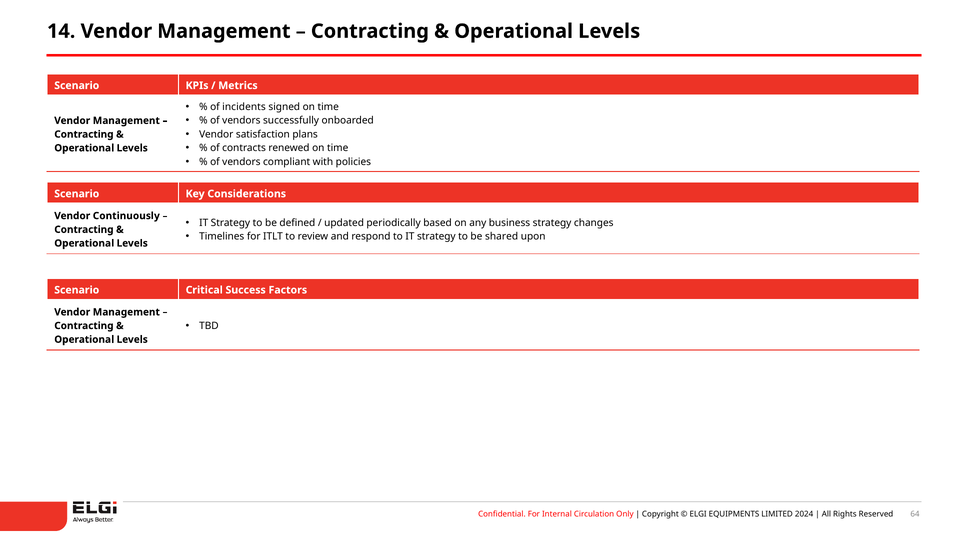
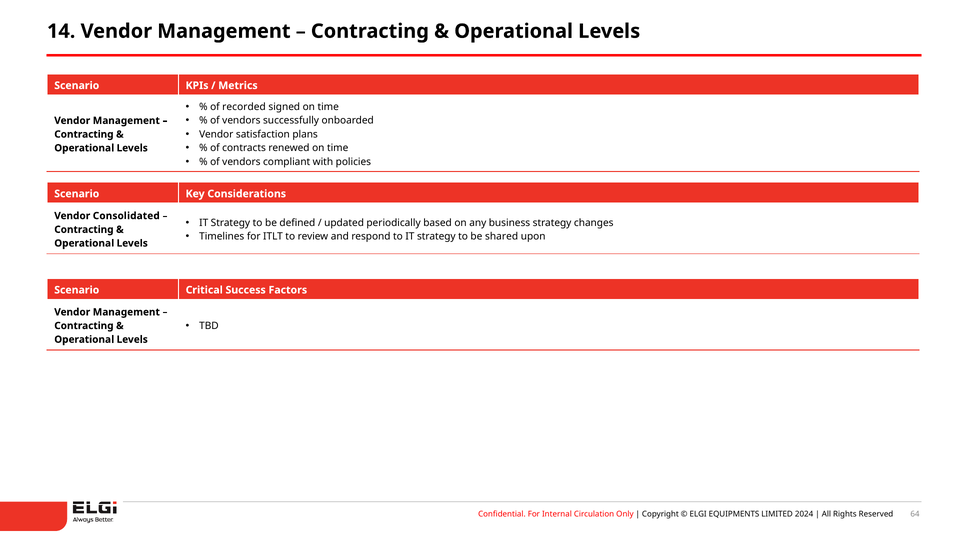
incidents: incidents -> recorded
Continuously: Continuously -> Consolidated
